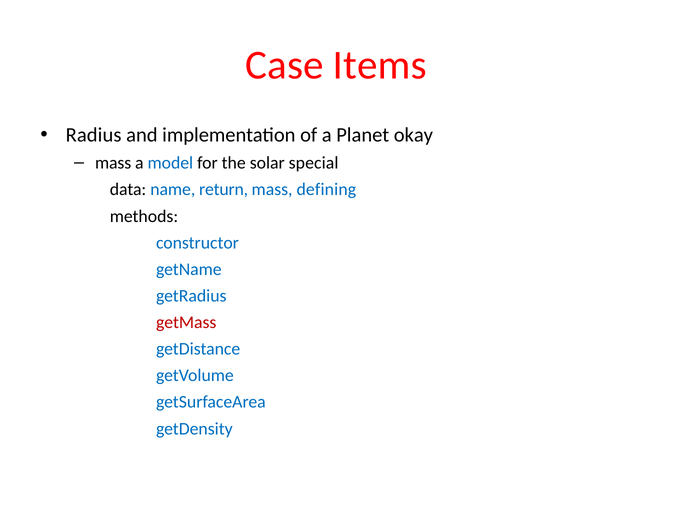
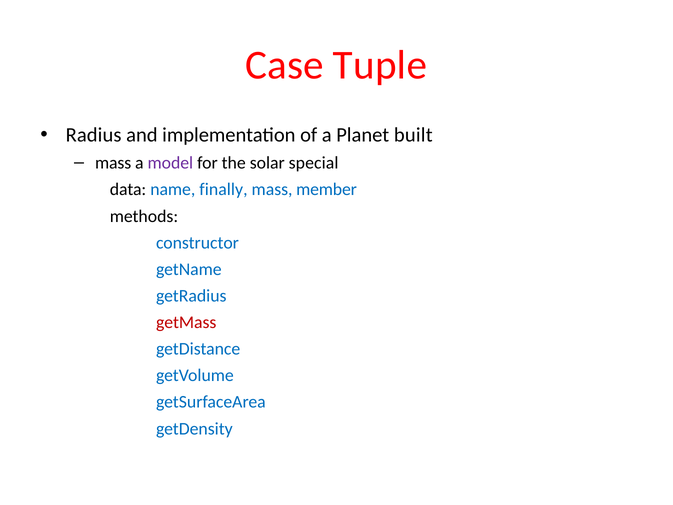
Items: Items -> Tuple
okay: okay -> built
model colour: blue -> purple
return: return -> finally
defining: defining -> member
